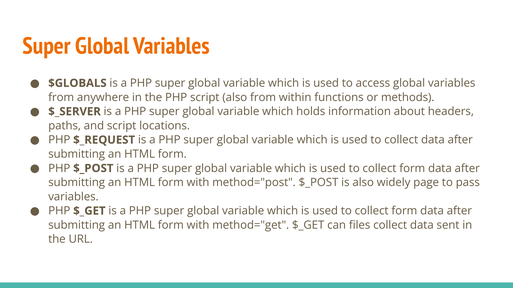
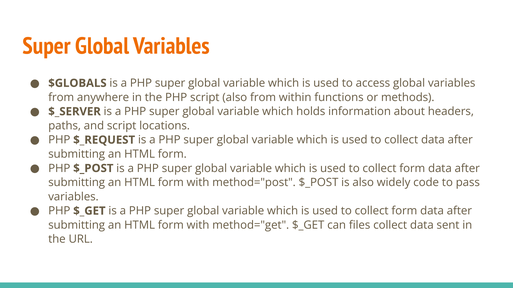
page: page -> code
